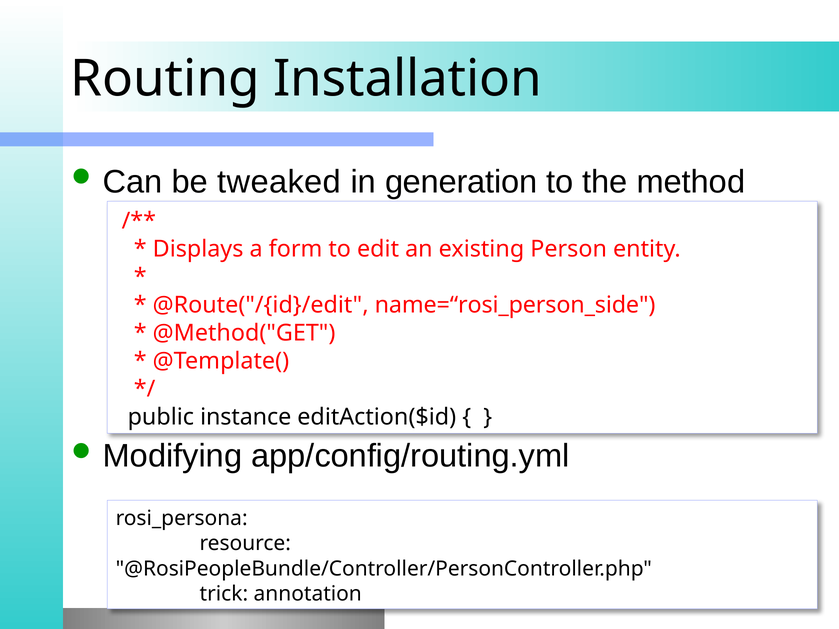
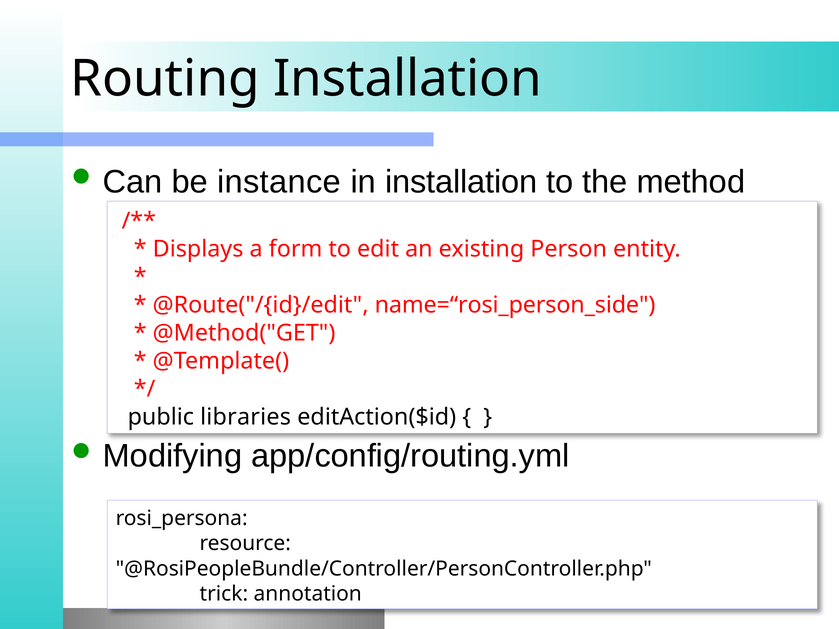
tweaked: tweaked -> instance
in generation: generation -> installation
instance: instance -> libraries
